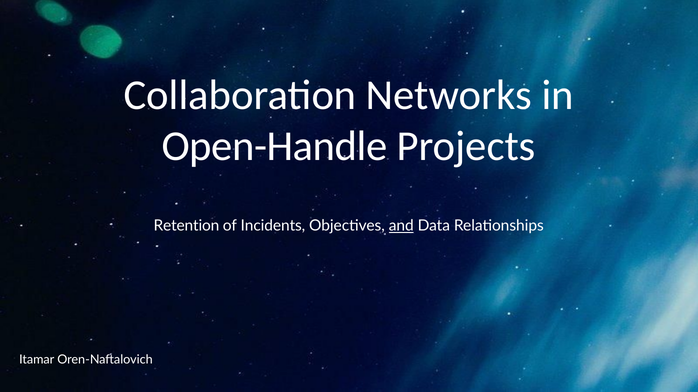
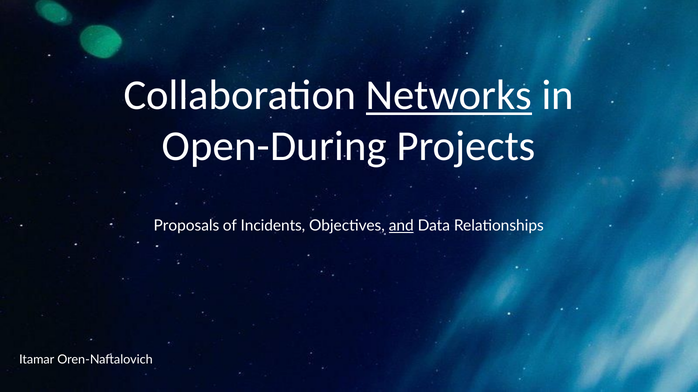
Networks underline: none -> present
Open-Handle: Open-Handle -> Open-During
Retention: Retention -> Proposals
